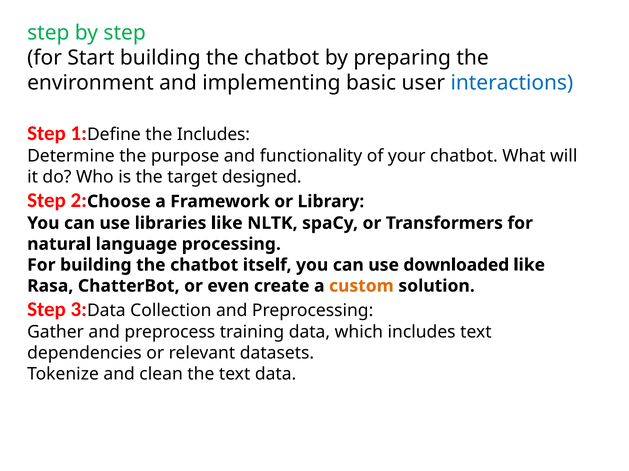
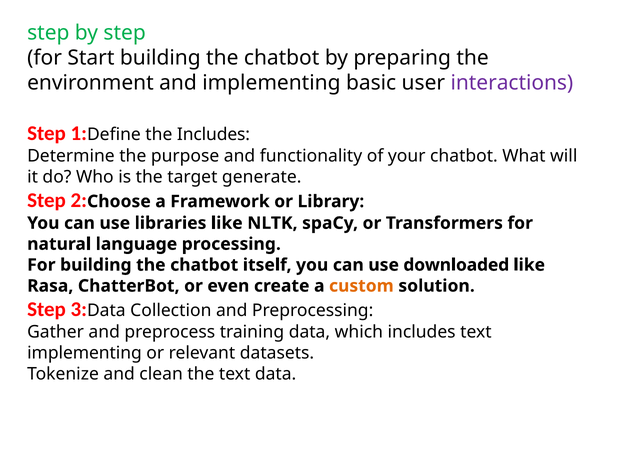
interactions colour: blue -> purple
designed: designed -> generate
dependencies at (84, 353): dependencies -> implementing
